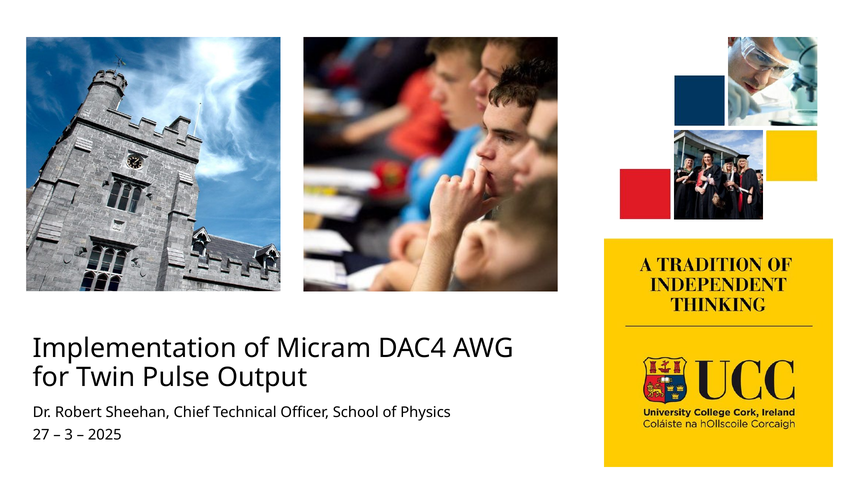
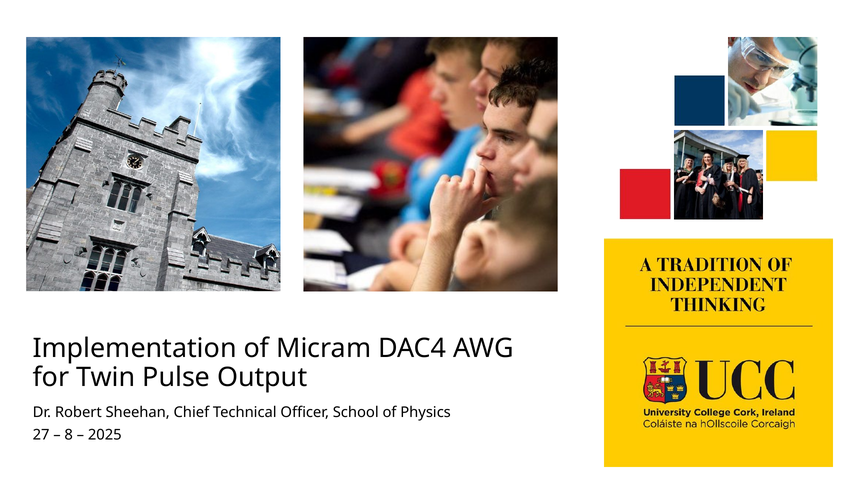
3: 3 -> 8
